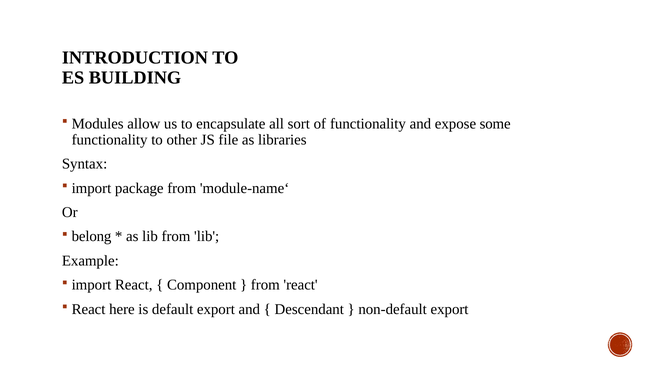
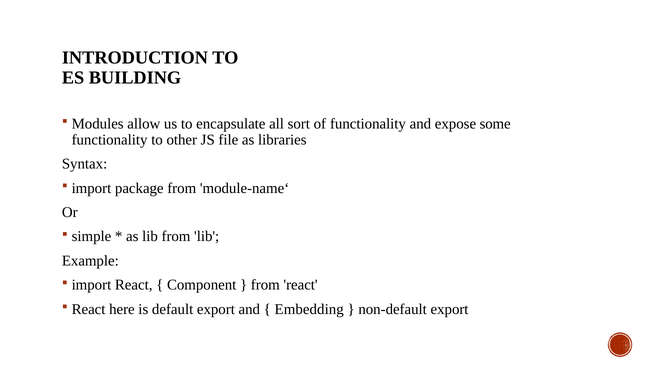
belong: belong -> simple
Descendant: Descendant -> Embedding
